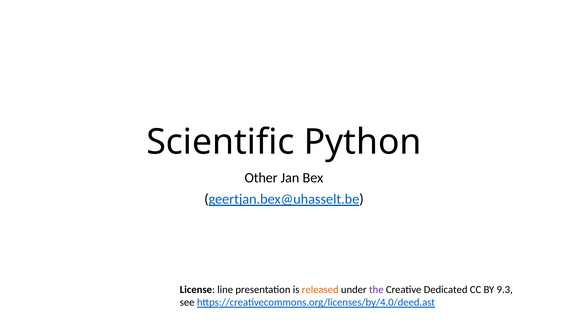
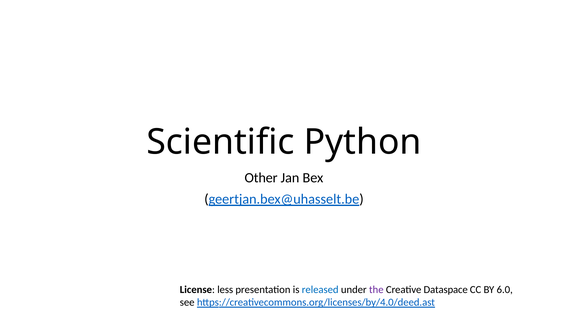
line: line -> less
released colour: orange -> blue
Dedicated: Dedicated -> Dataspace
9.3: 9.3 -> 6.0
